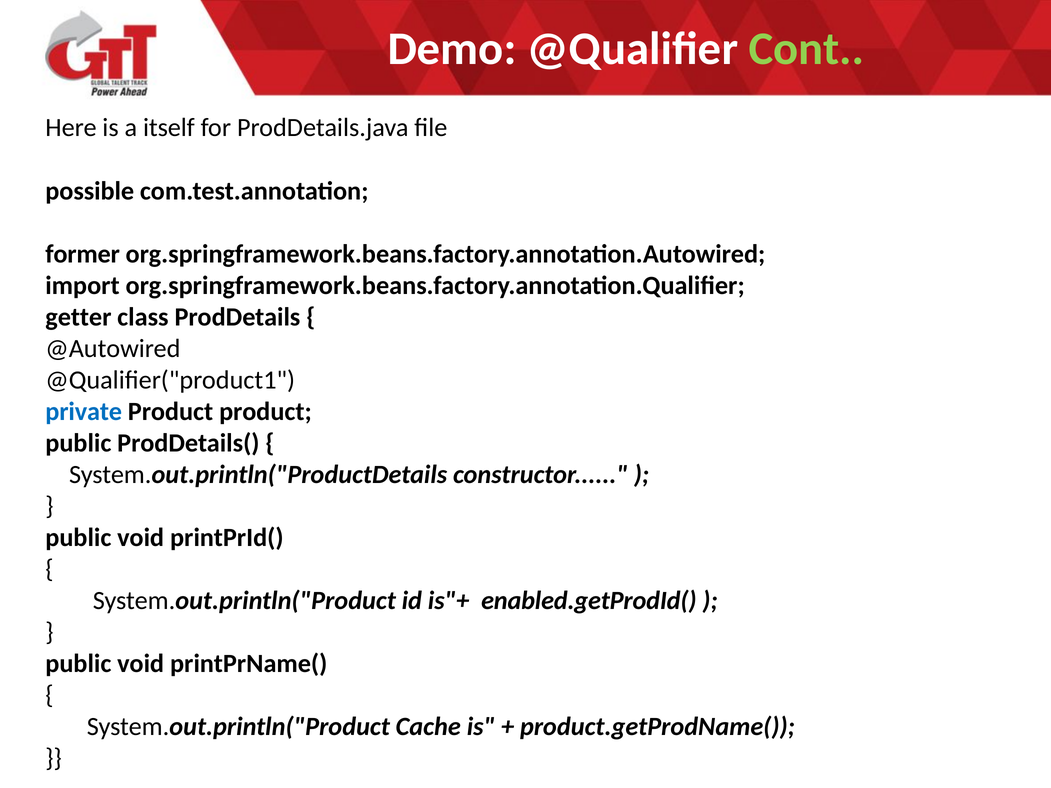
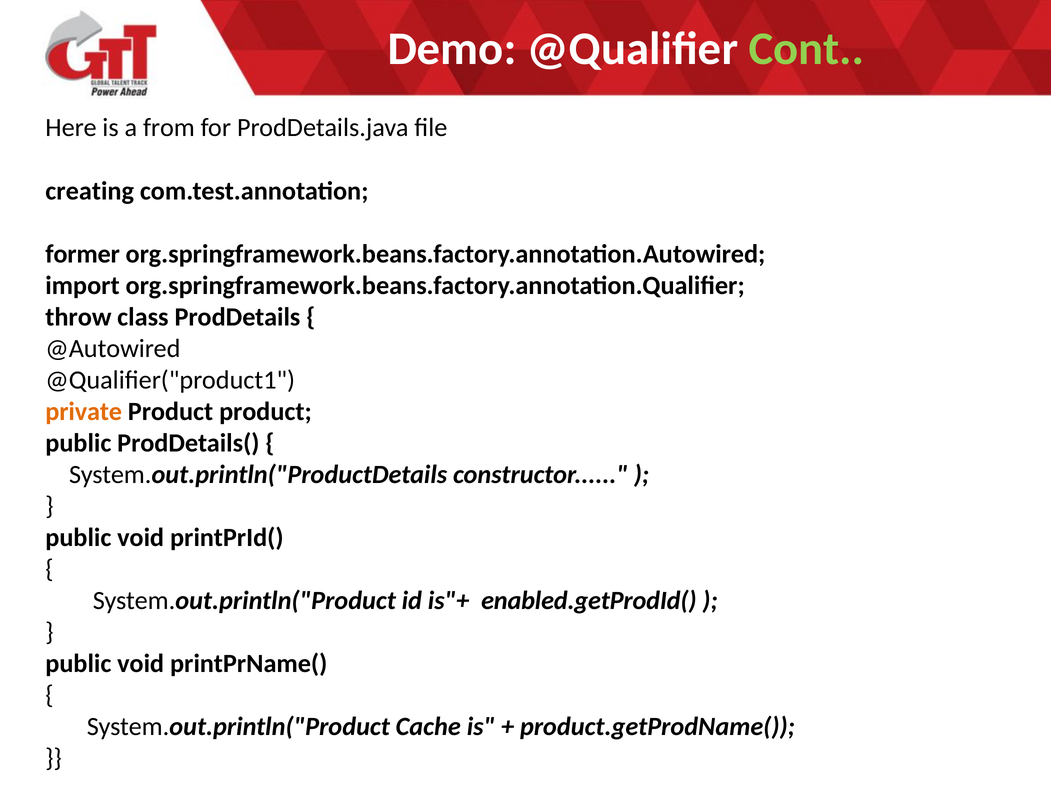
itself: itself -> from
possible: possible -> creating
getter: getter -> throw
private colour: blue -> orange
